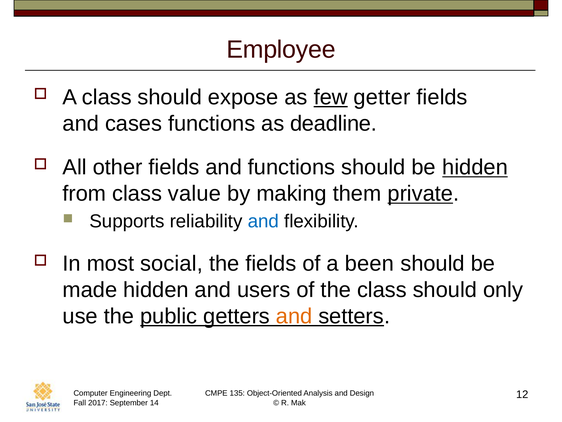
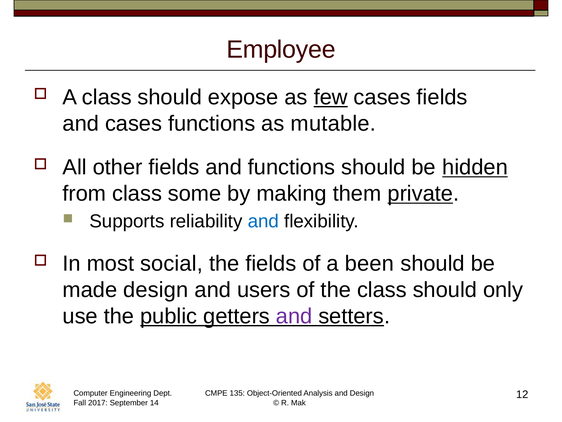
few getter: getter -> cases
deadline: deadline -> mutable
value: value -> some
made hidden: hidden -> design
and at (294, 316) colour: orange -> purple
